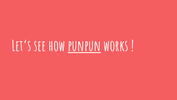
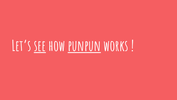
see underline: none -> present
